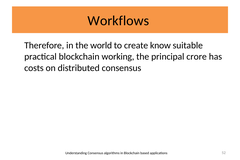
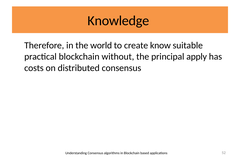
Workflows: Workflows -> Knowledge
working: working -> without
crore: crore -> apply
